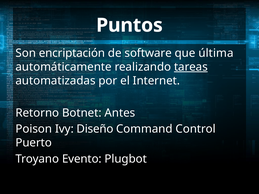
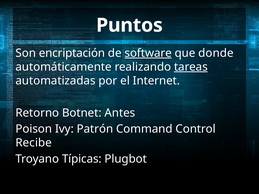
software underline: none -> present
última: última -> donde
Diseño: Diseño -> Patrón
Puerto: Puerto -> Recibe
Evento: Evento -> Típicas
